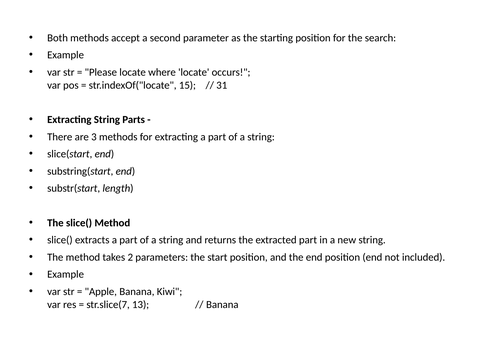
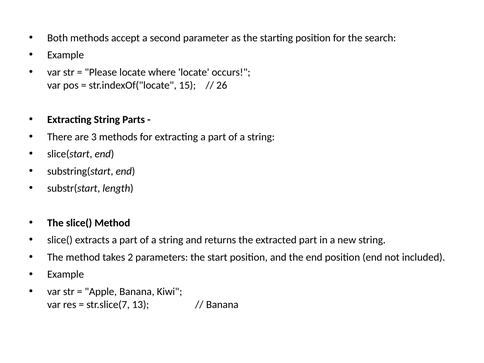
31: 31 -> 26
